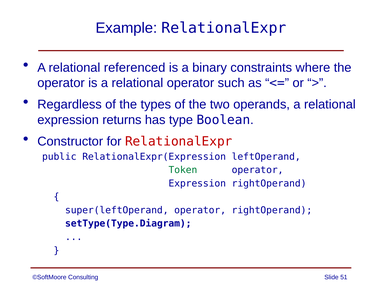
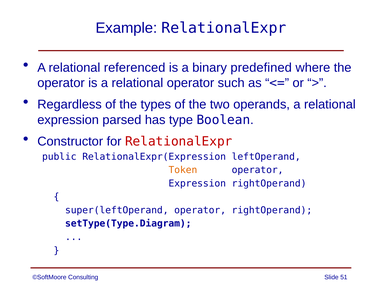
constraints: constraints -> predefined
returns: returns -> parsed
Token colour: green -> orange
